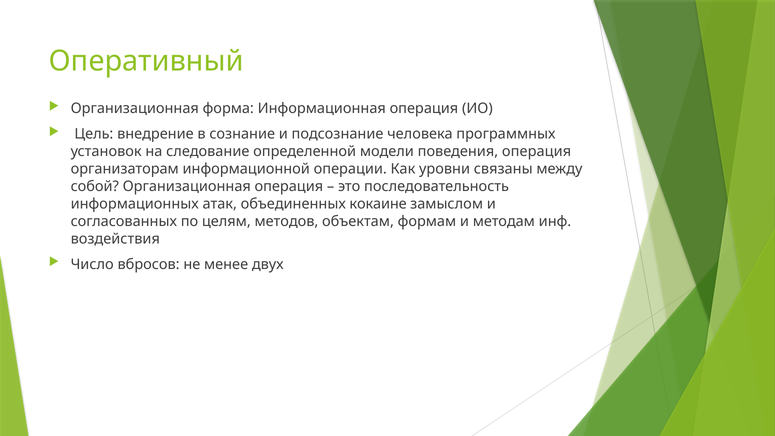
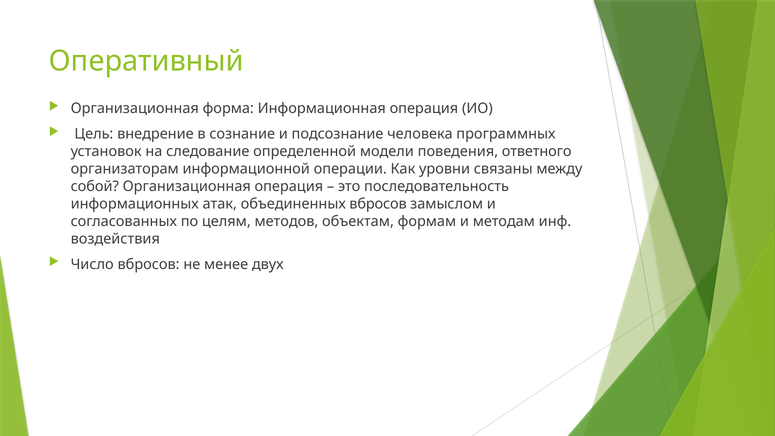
поведения операция: операция -> ответного
объединенных кокаине: кокаине -> вбросов
